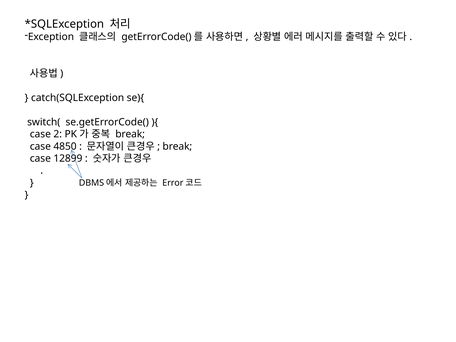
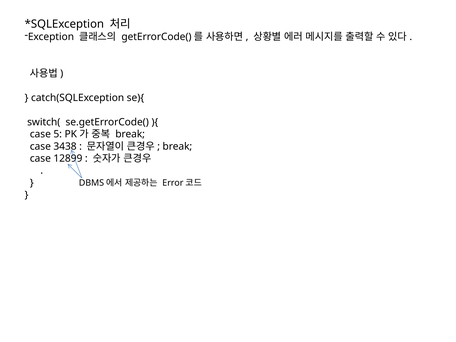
2: 2 -> 5
4850: 4850 -> 3438
